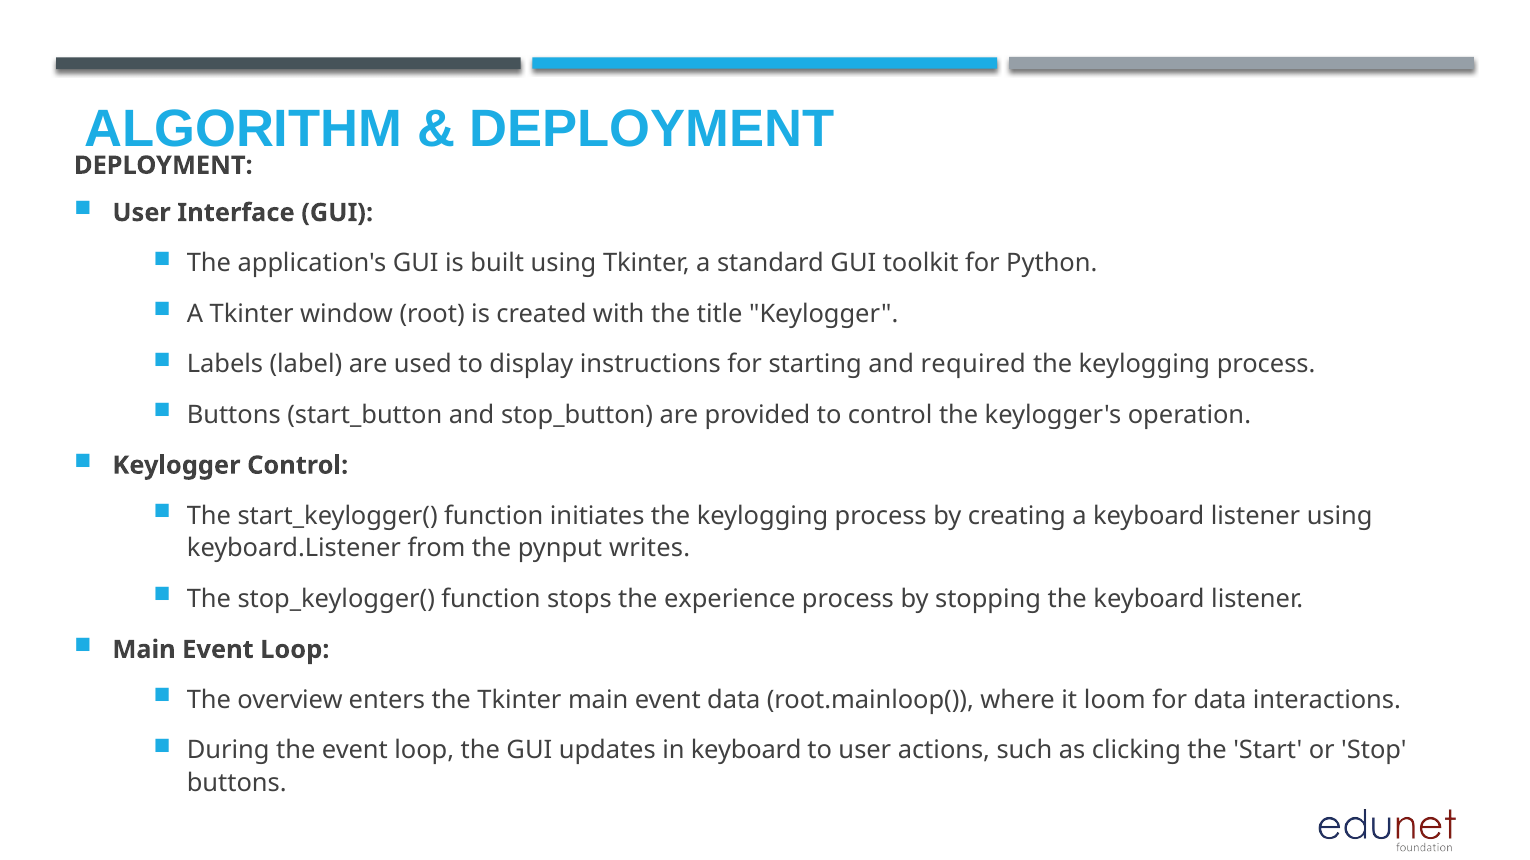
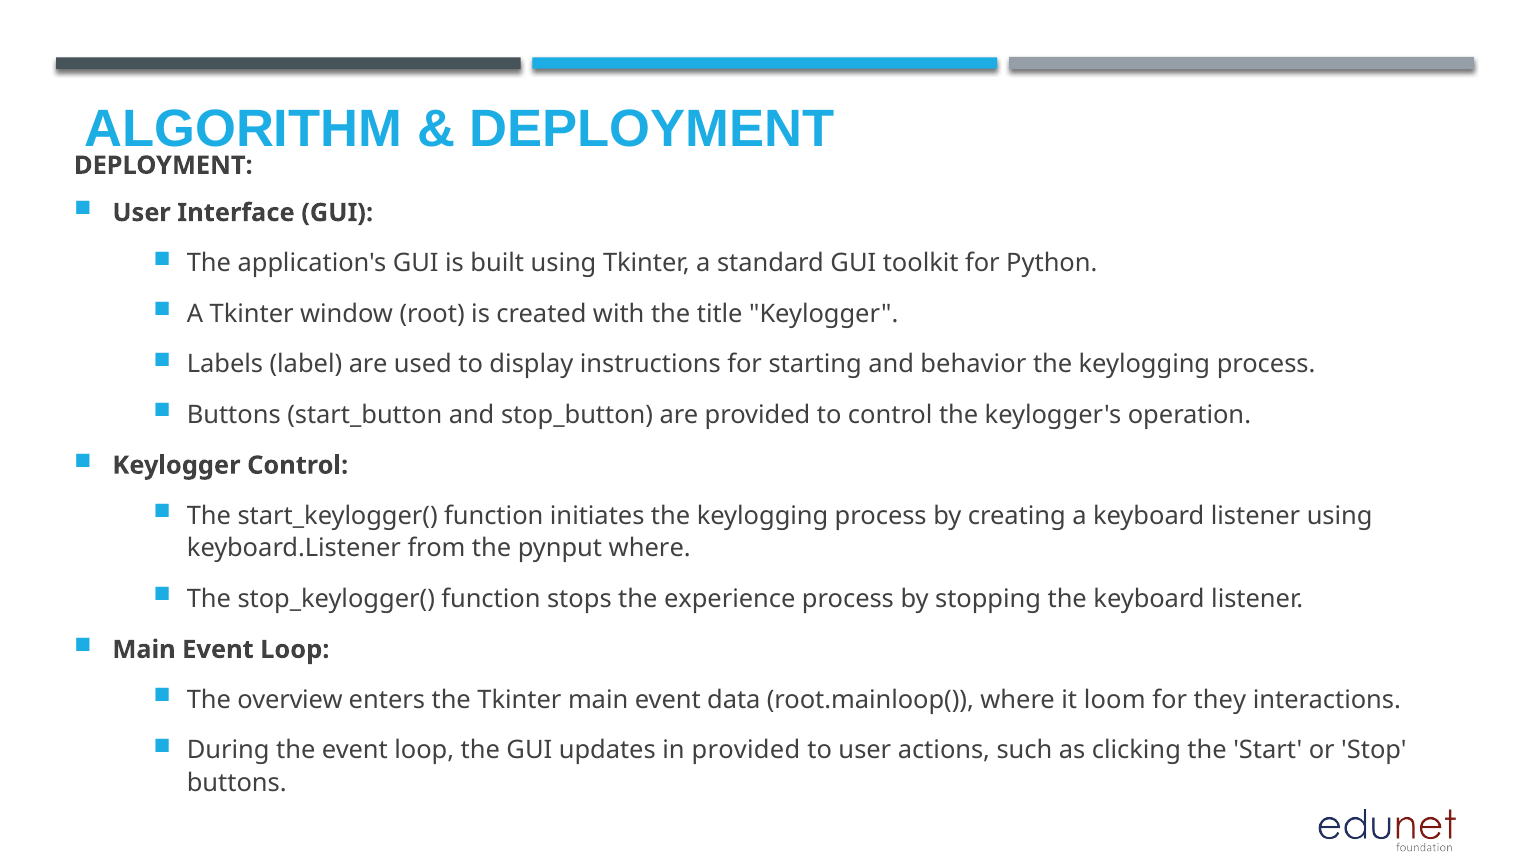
required: required -> behavior
pynput writes: writes -> where
for data: data -> they
in keyboard: keyboard -> provided
